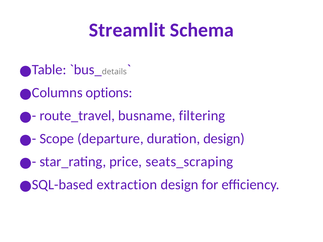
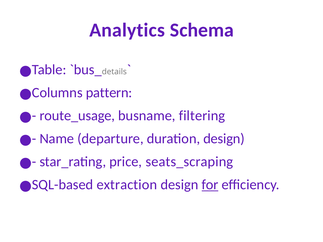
Streamlit: Streamlit -> Analytics
options: options -> pattern
route_travel: route_travel -> route_usage
Scope: Scope -> Name
for underline: none -> present
